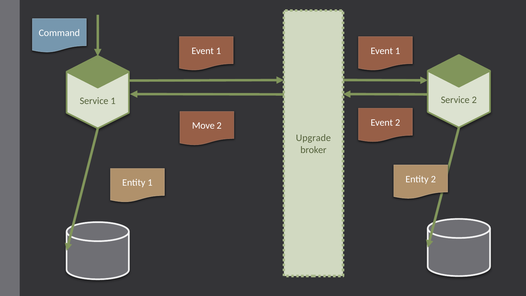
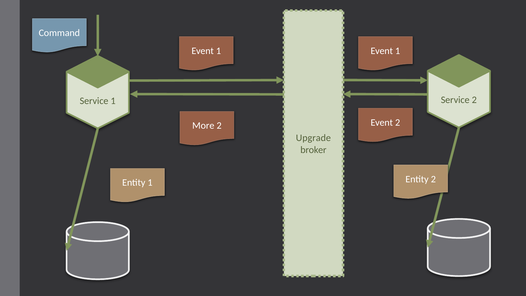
Move: Move -> More
